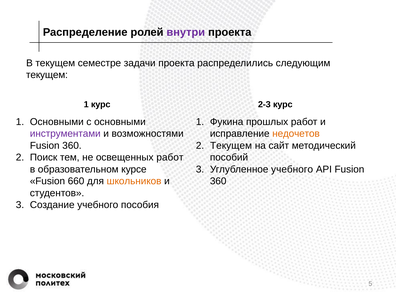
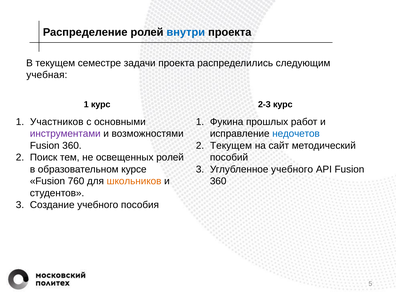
внутри colour: purple -> blue
текущем at (47, 75): текущем -> учебная
1 Основными: Основными -> Участников
недочетов colour: orange -> blue
освещенных работ: работ -> ролей
660: 660 -> 760
